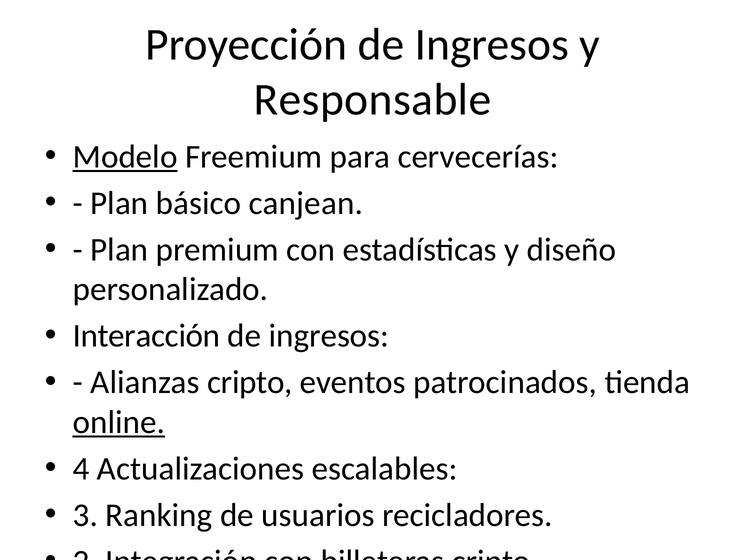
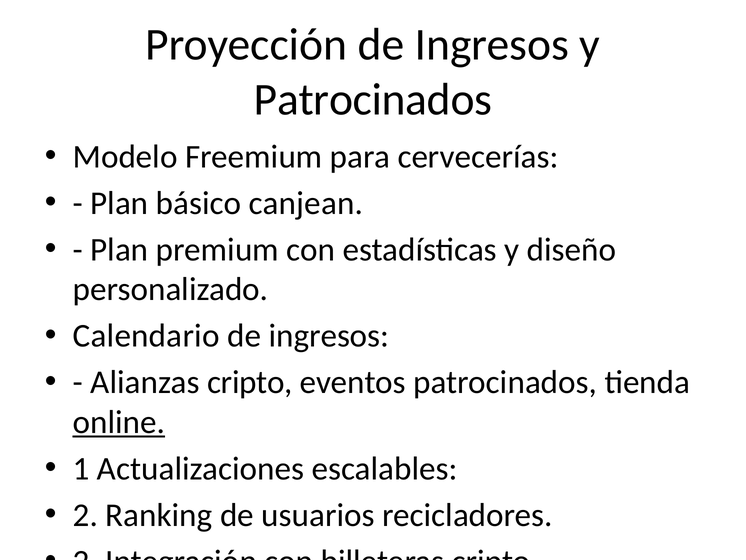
Responsable at (373, 100): Responsable -> Patrocinados
Modelo underline: present -> none
Interacción: Interacción -> Calendario
4 at (81, 468): 4 -> 1
3 at (85, 515): 3 -> 2
